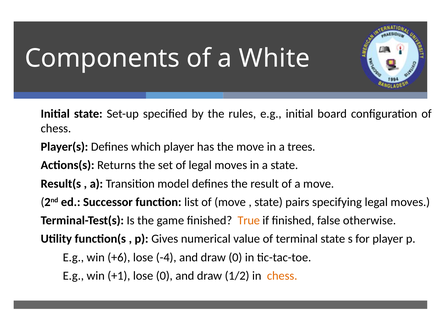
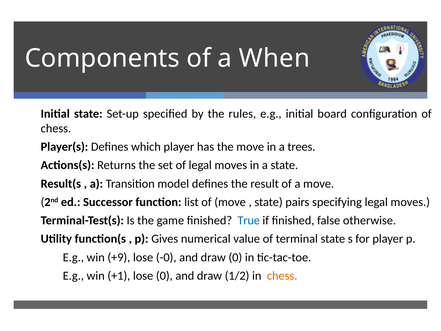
White: White -> When
True colour: orange -> blue
+6: +6 -> +9
-4: -4 -> -0
